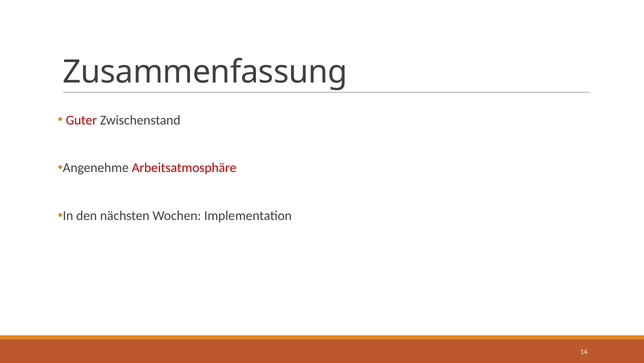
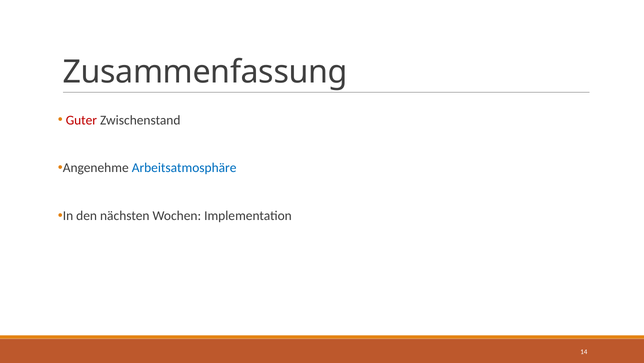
Arbeitsatmosphäre colour: red -> blue
